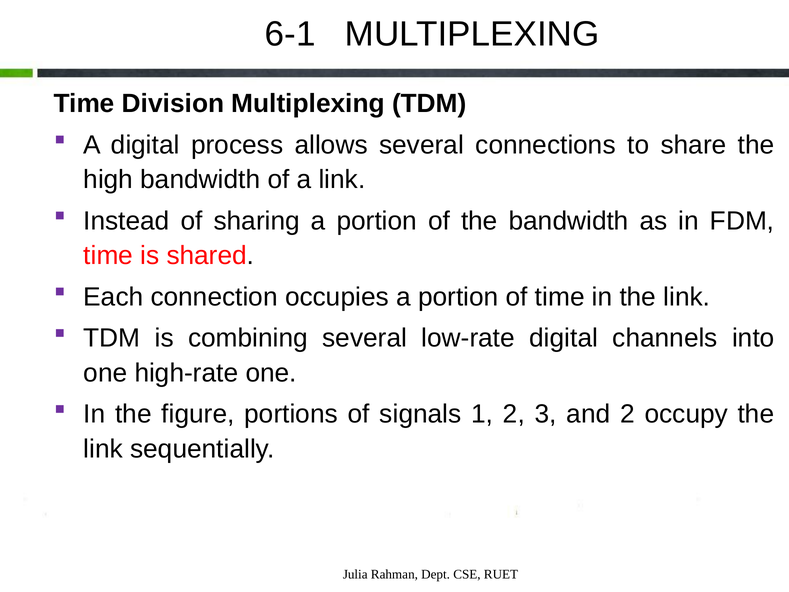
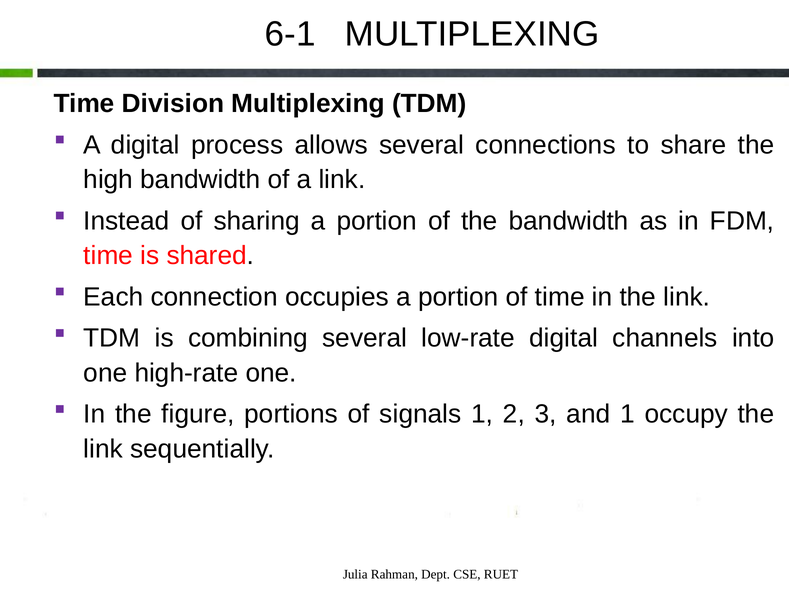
and 2: 2 -> 1
